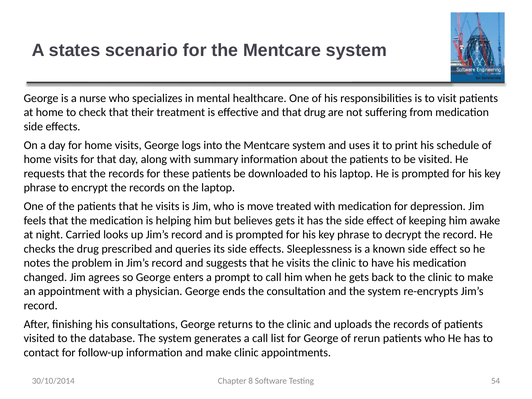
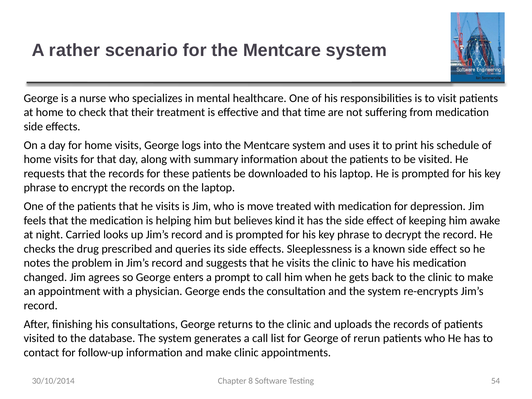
states: states -> rather
that drug: drug -> time
believes gets: gets -> kind
